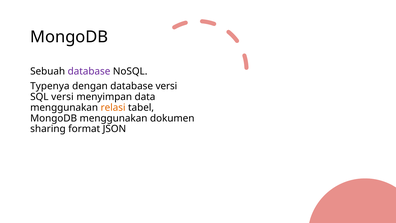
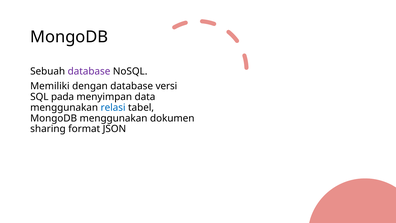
Typenya: Typenya -> Memiliki
SQL versi: versi -> pada
relasi colour: orange -> blue
